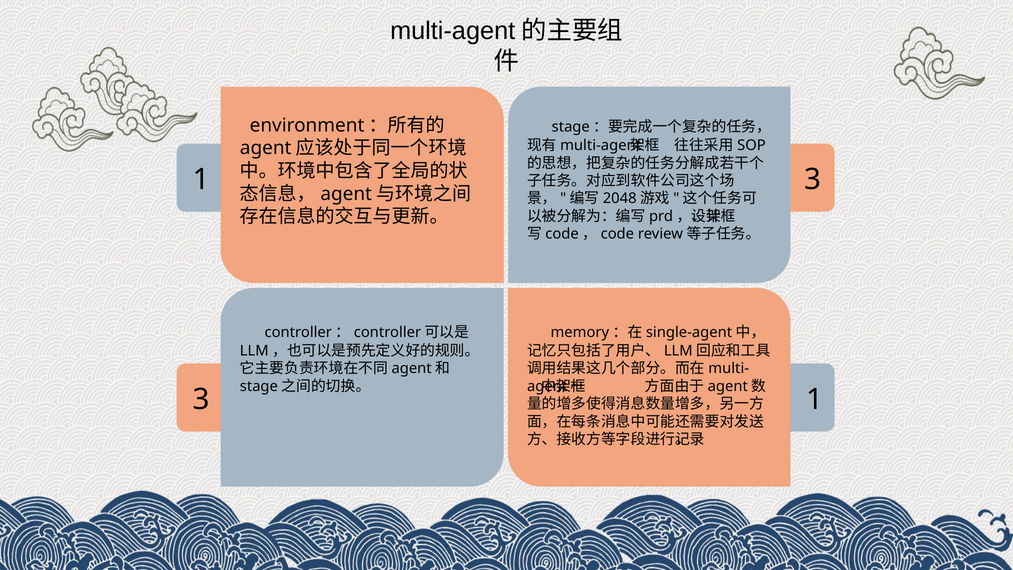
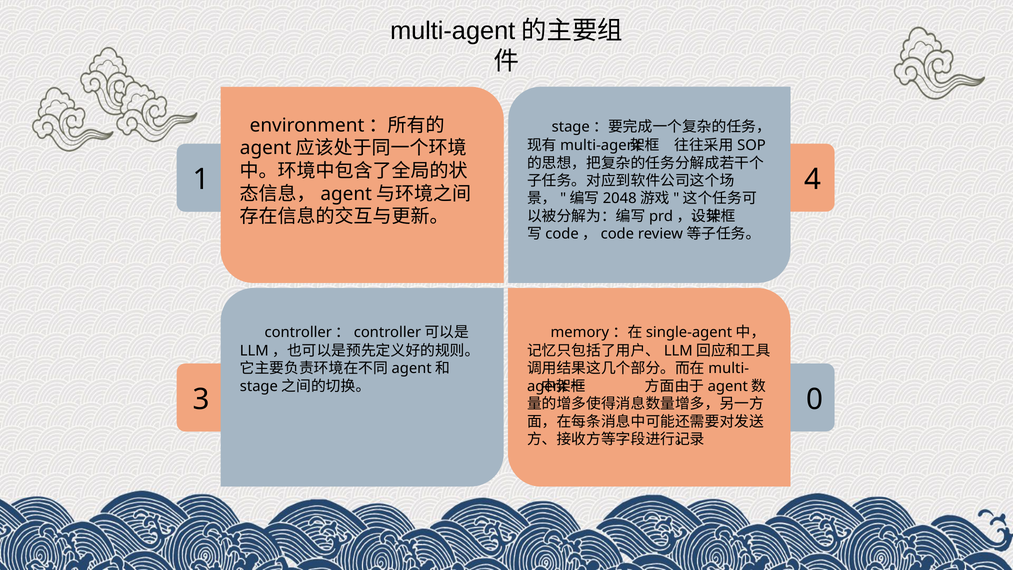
1 3: 3 -> 4
3 1: 1 -> 0
